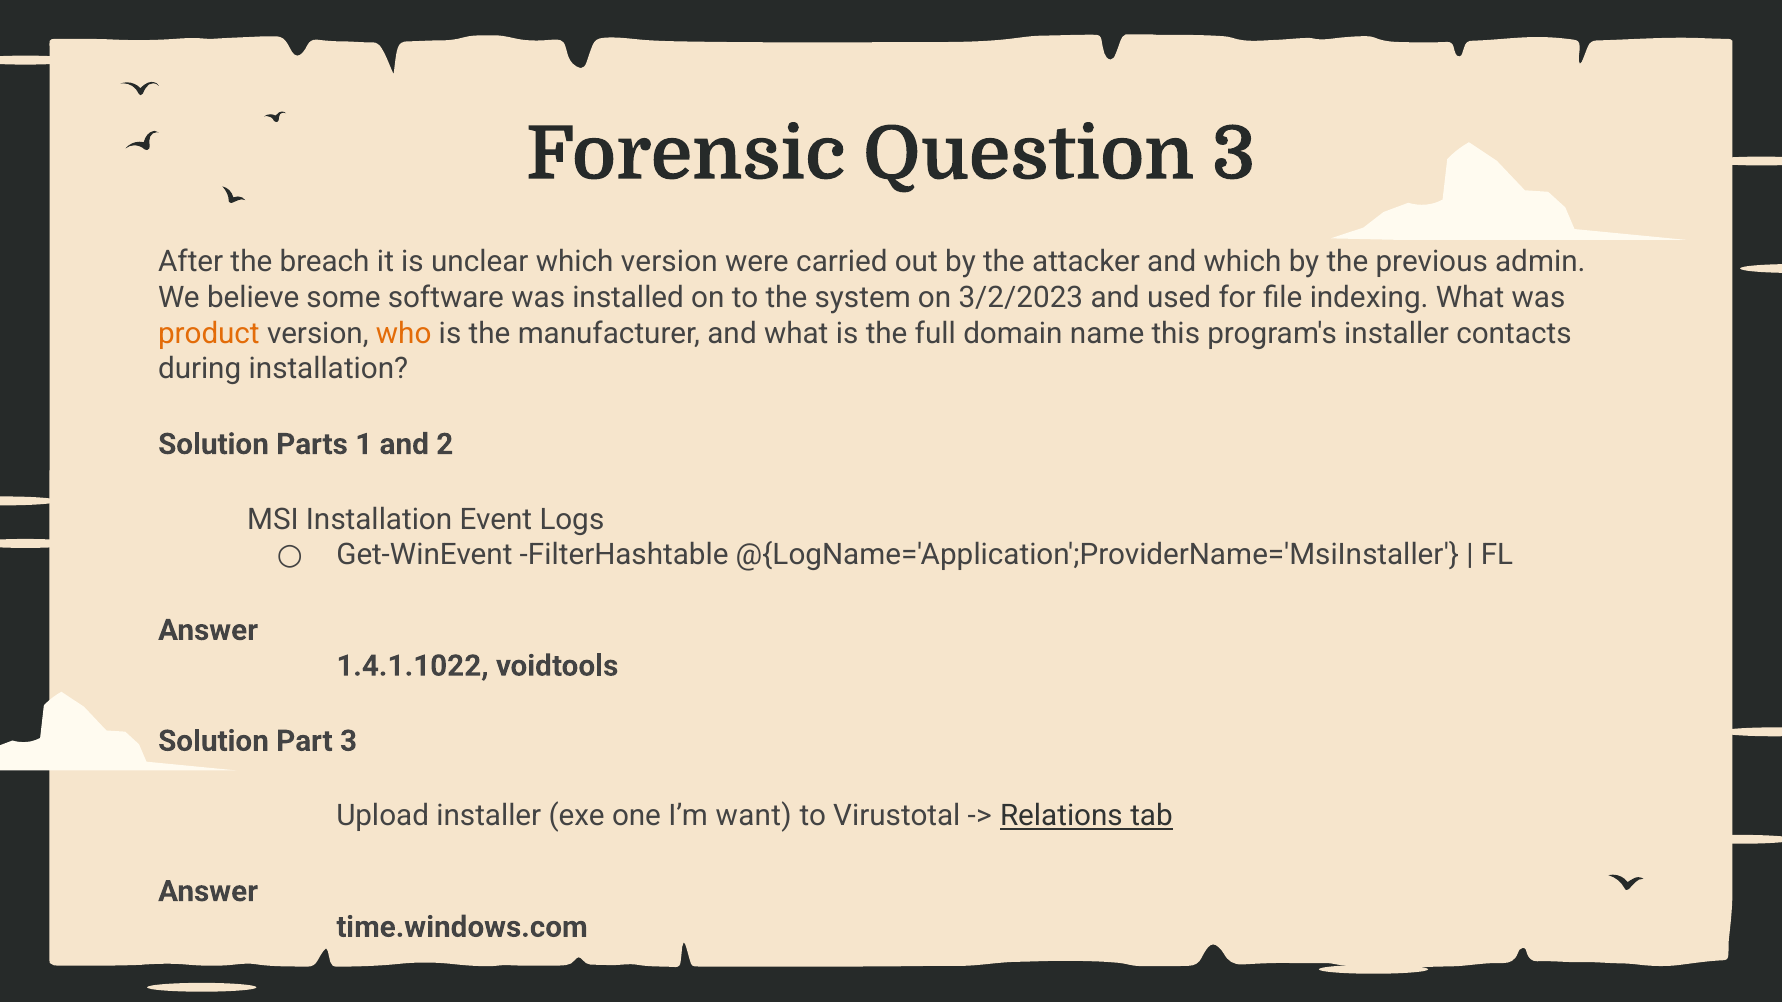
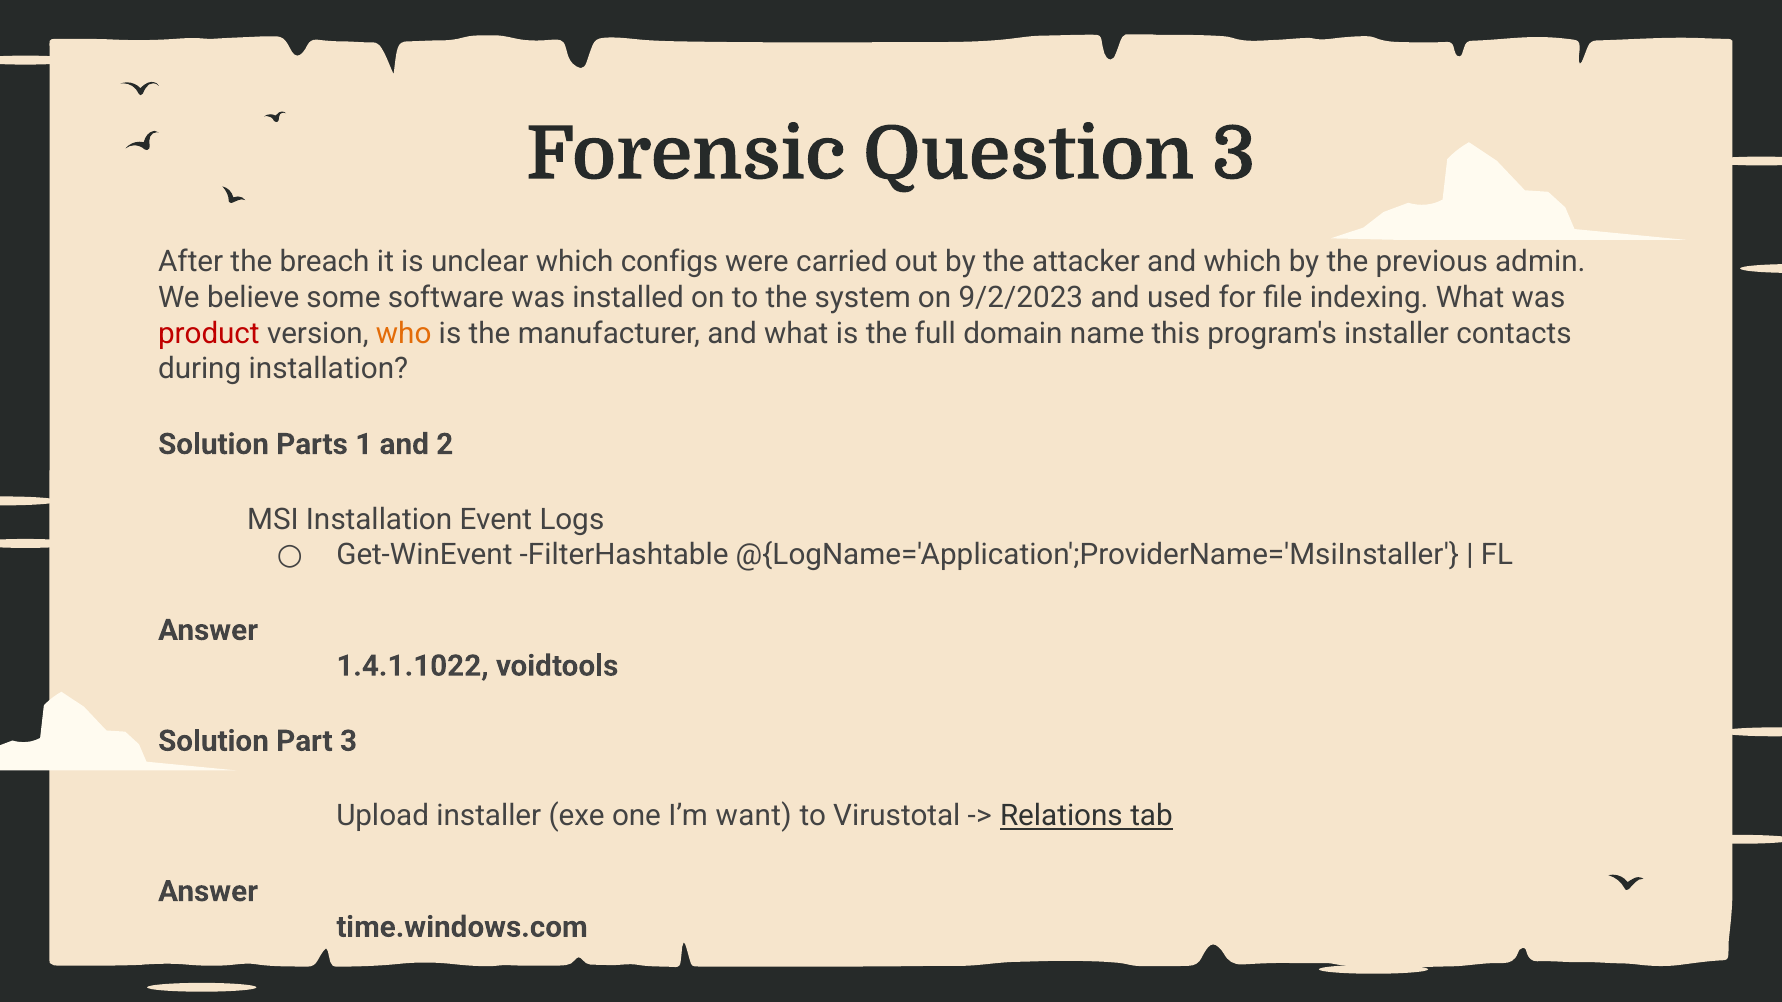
which version: version -> configs
3/2/2023: 3/2/2023 -> 9/2/2023
product colour: orange -> red
